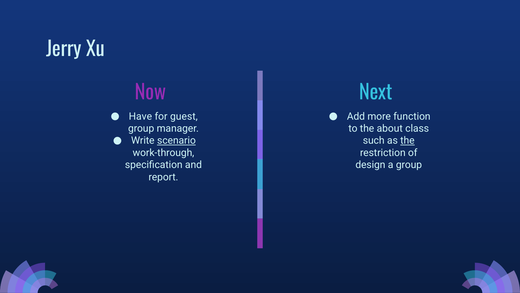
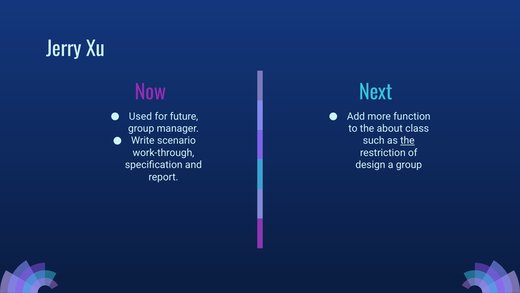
Have: Have -> Used
guest: guest -> future
scenario underline: present -> none
